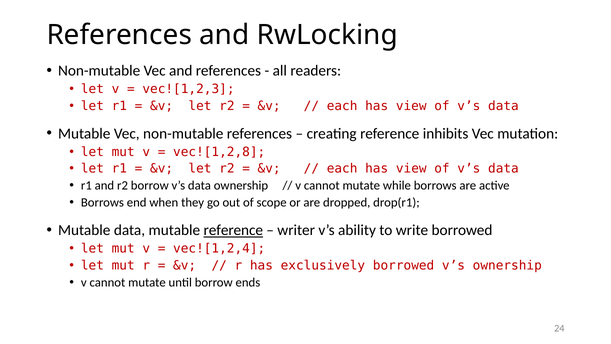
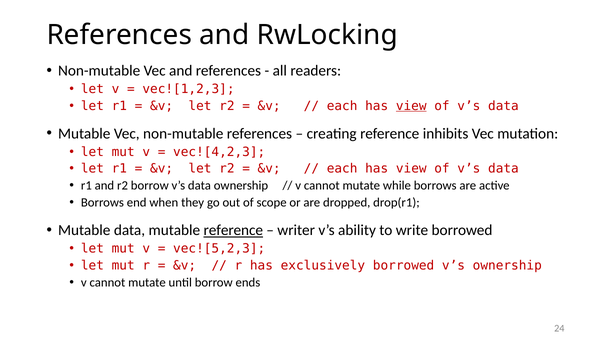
view at (411, 106) underline: none -> present
vec![1,2,8: vec![1,2,8 -> vec![4,2,3
vec![1,2,4: vec![1,2,4 -> vec![5,2,3
